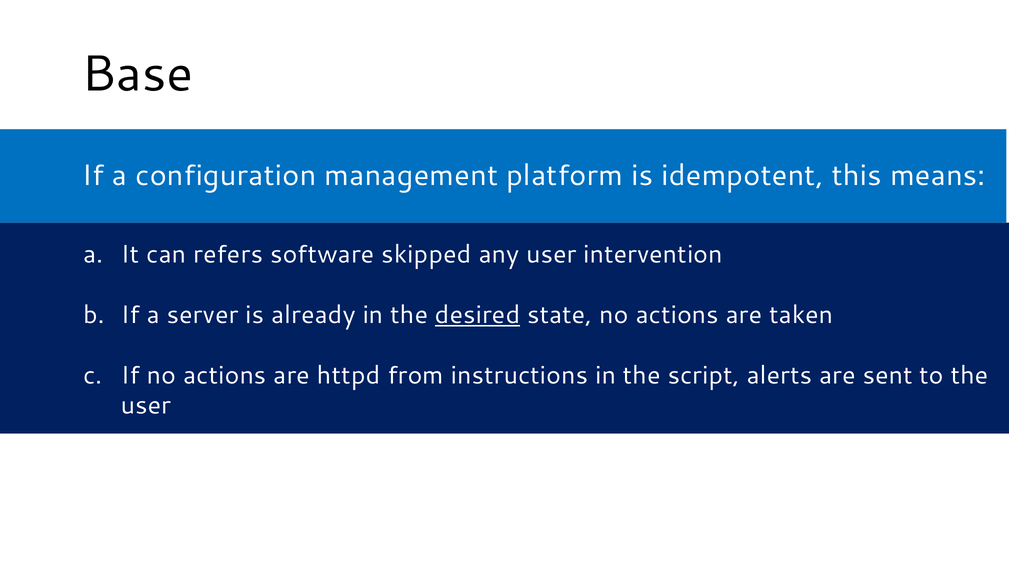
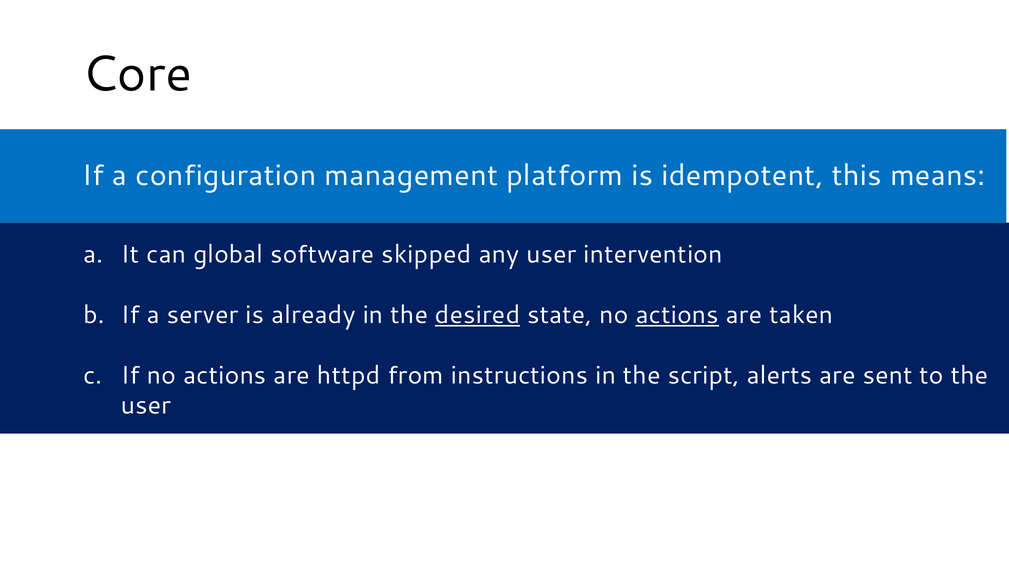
Base: Base -> Core
refers: refers -> global
actions at (677, 315) underline: none -> present
